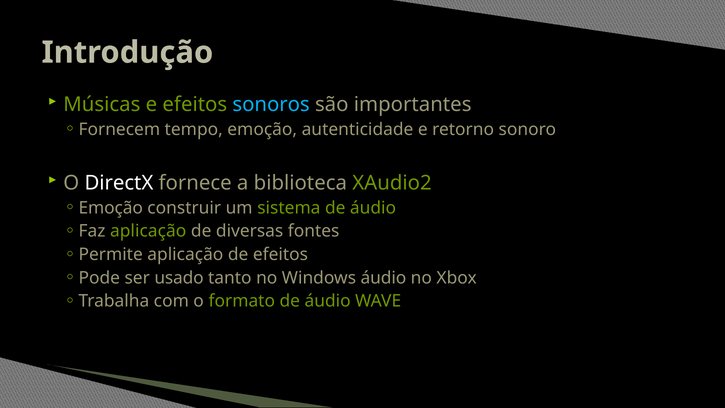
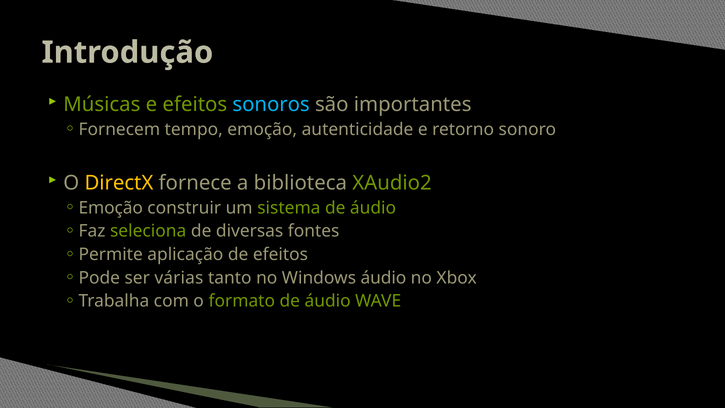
DirectX colour: white -> yellow
Faz aplicação: aplicação -> seleciona
usado: usado -> várias
